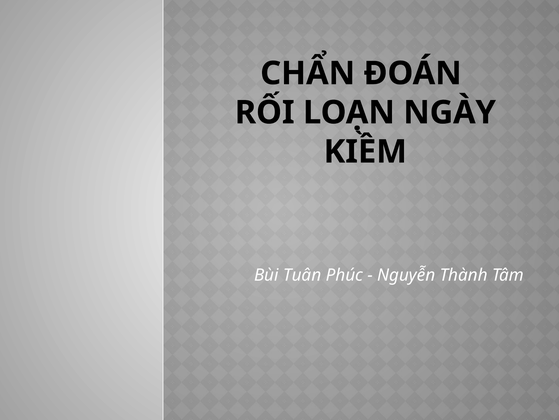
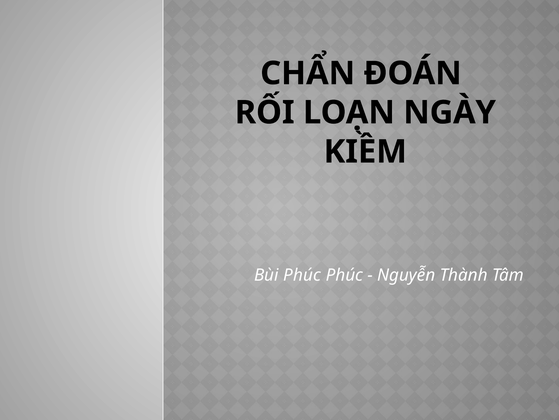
Bùi Tuân: Tuân -> Phúc
